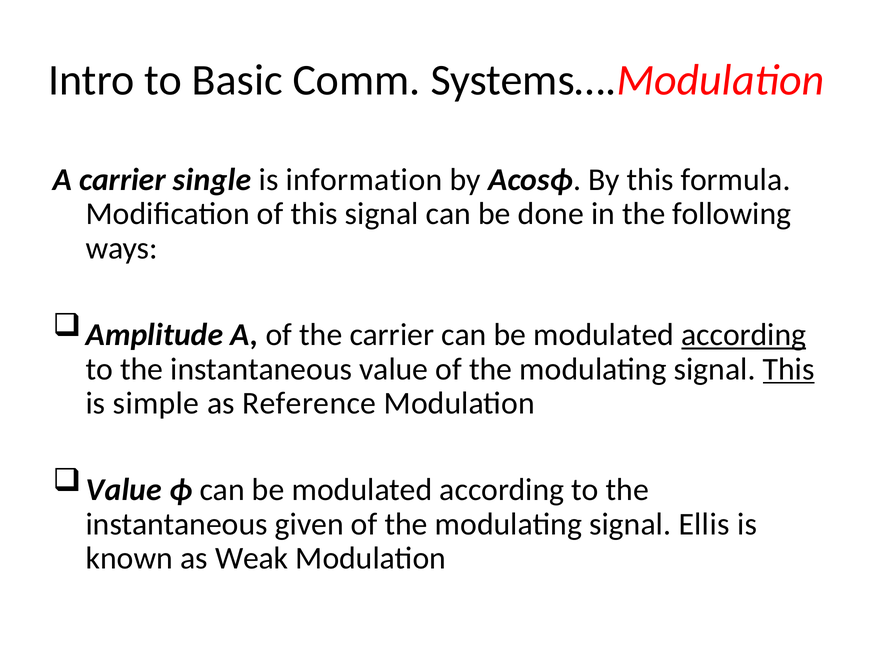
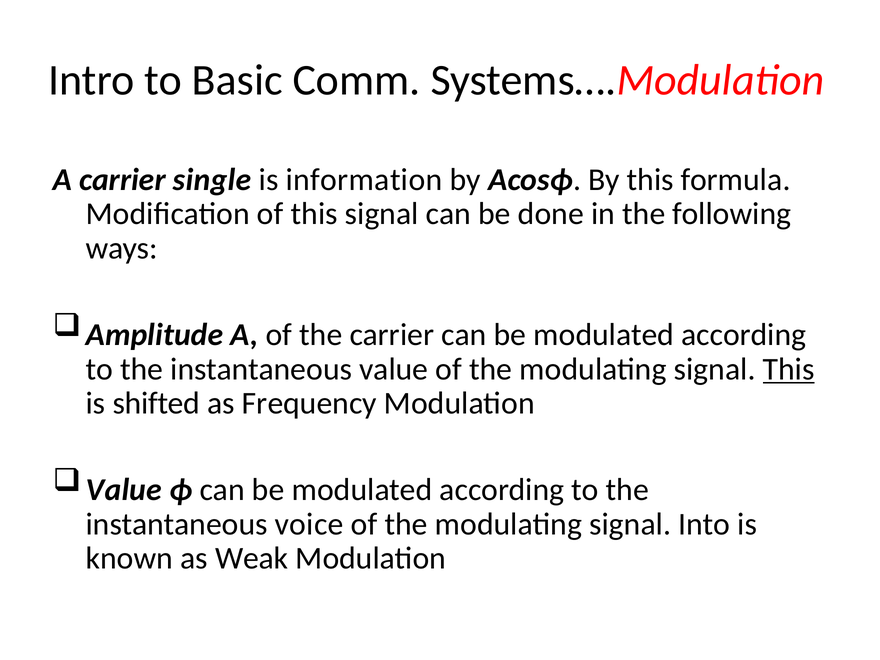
according at (744, 335) underline: present -> none
simple: simple -> shifted
Reference: Reference -> Frequency
given: given -> voice
Ellis: Ellis -> Into
